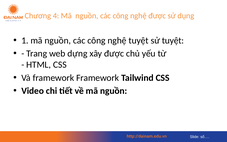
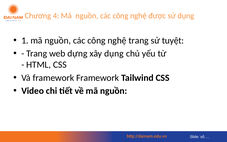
nghệ tuyệt: tuyệt -> trang
xây được: được -> dụng
